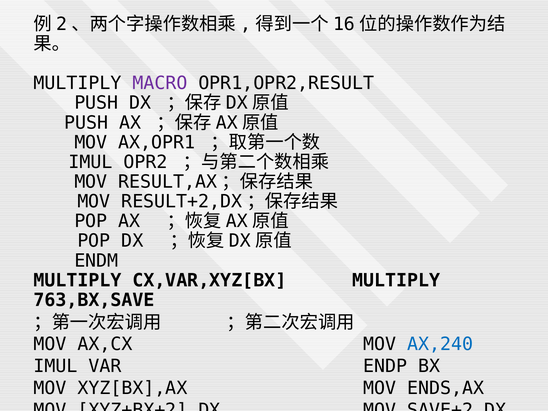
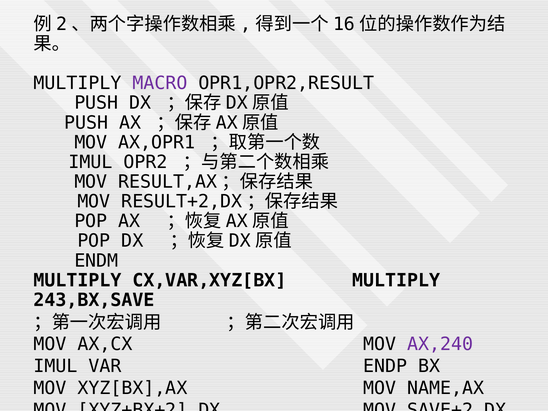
763,BX,SAVE: 763,BX,SAVE -> 243,BX,SAVE
AX,240 colour: blue -> purple
ENDS,AX: ENDS,AX -> NAME,AX
